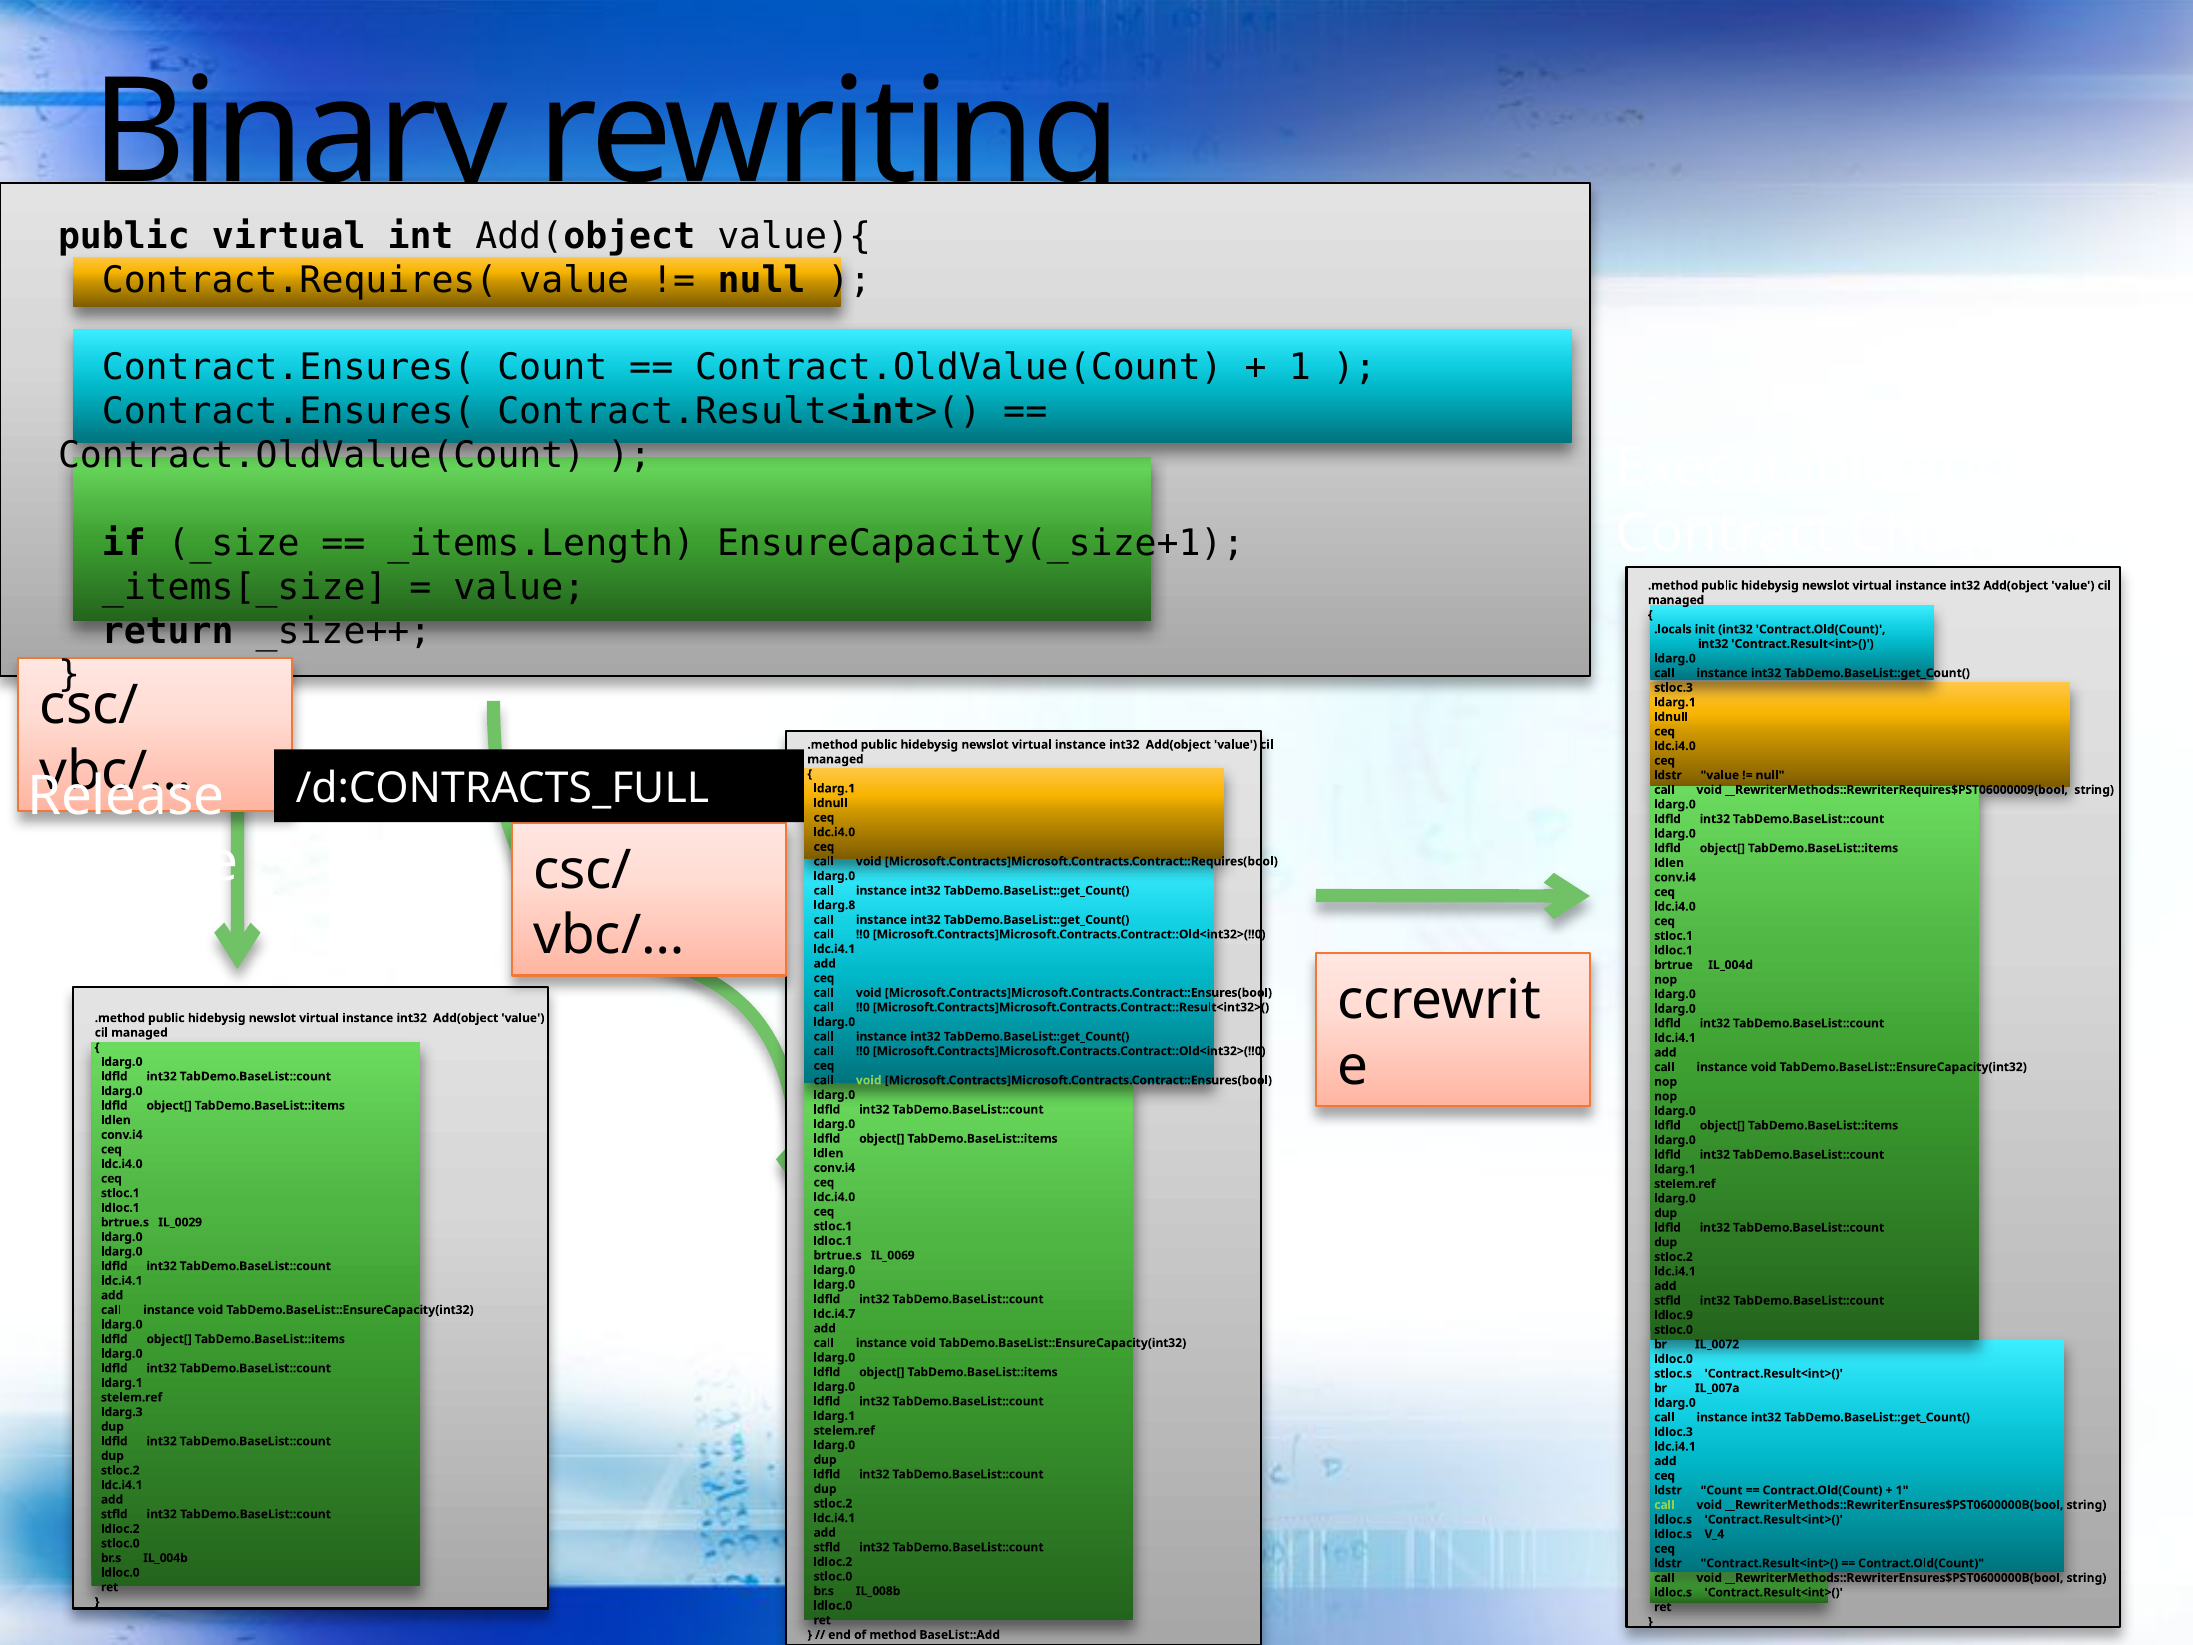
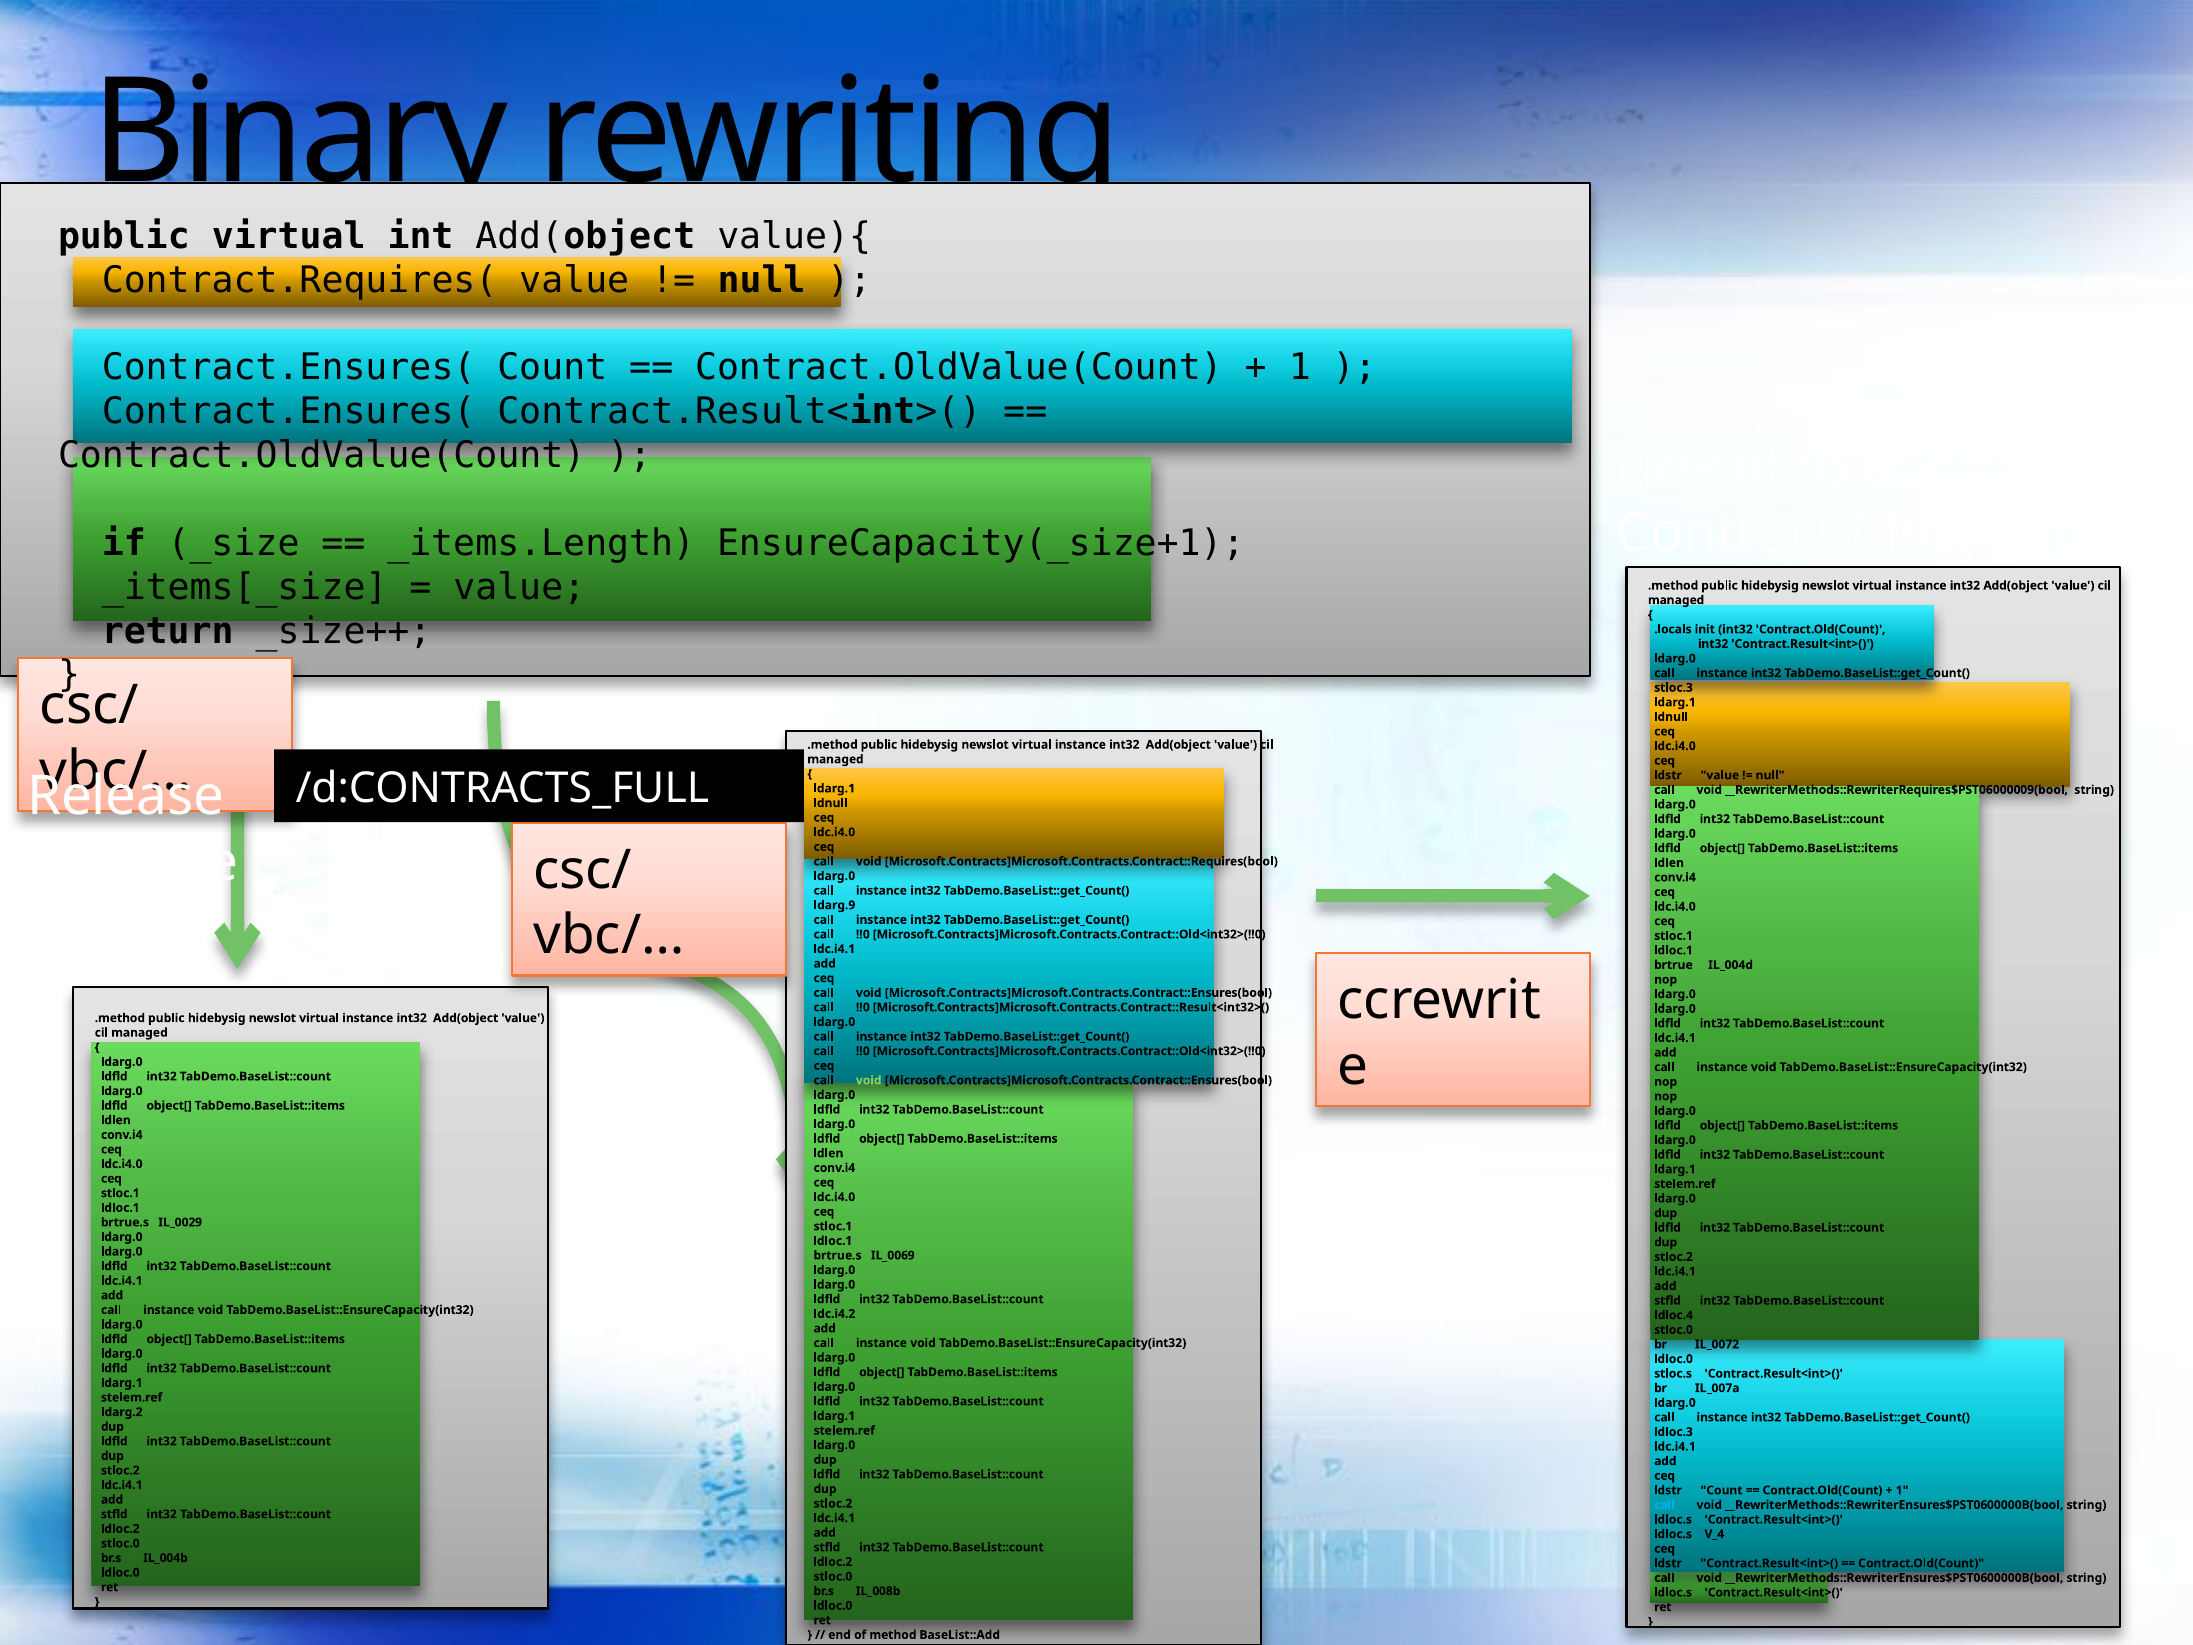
ldarg.8: ldarg.8 -> ldarg.9
ldc.i4.7: ldc.i4.7 -> ldc.i4.2
ldloc.9: ldloc.9 -> ldloc.4
ldarg.3: ldarg.3 -> ldarg.2
call at (1664, 1505) colour: light green -> light blue
